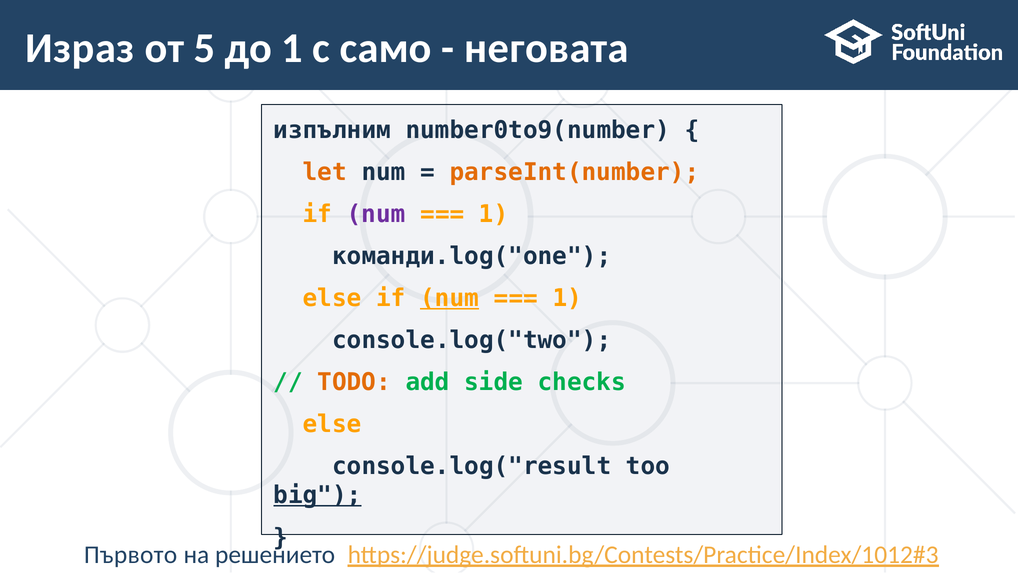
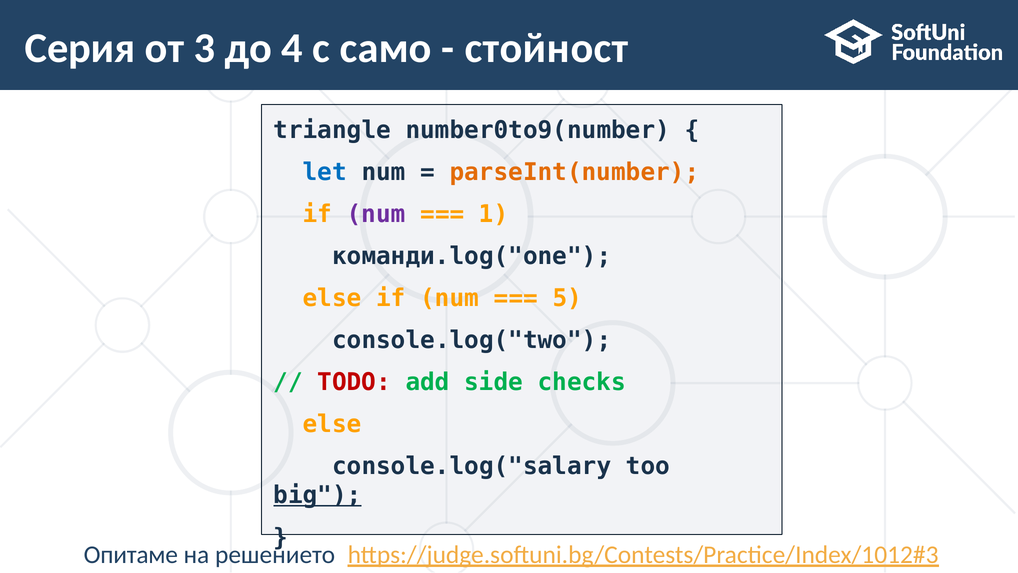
Израз: Израз -> Серия
5: 5 -> 3
до 1: 1 -> 4
неговата: неговата -> стойност
изпълним: изпълним -> triangle
let colour: orange -> blue
num at (450, 298) underline: present -> none
1 at (567, 298): 1 -> 5
TODO colour: orange -> red
console.log("result: console.log("result -> console.log("salary
Първото: Първото -> Опитамe
